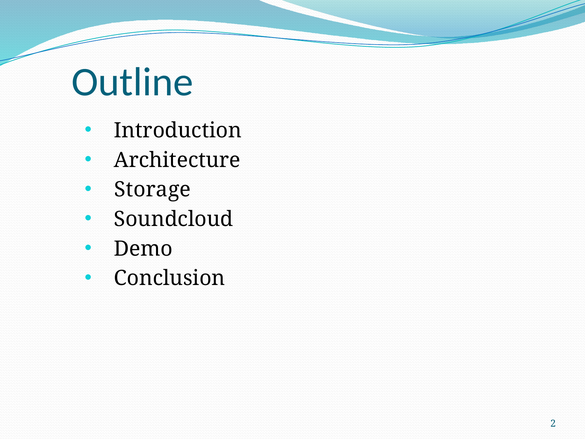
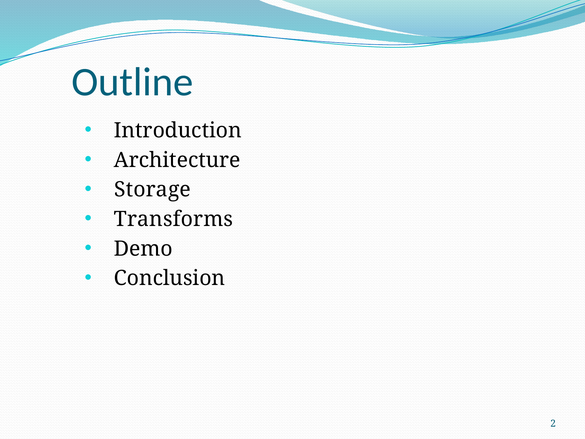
Soundcloud: Soundcloud -> Transforms
